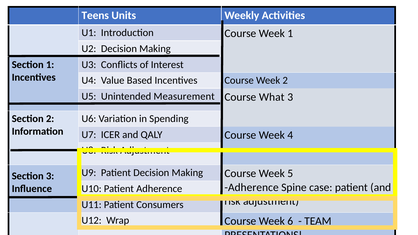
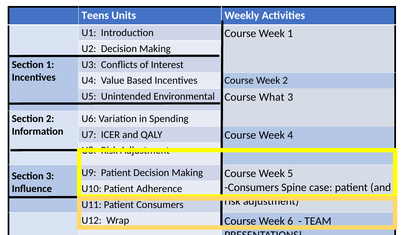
Measurement: Measurement -> Environmental
Adherence at (252, 187): Adherence -> Consumers
